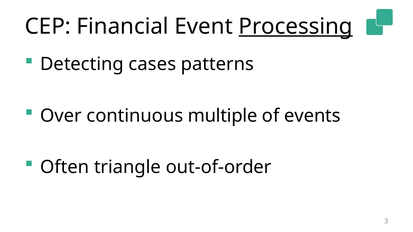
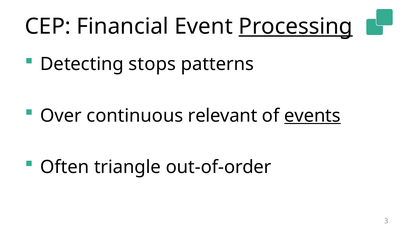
cases: cases -> stops
multiple: multiple -> relevant
events underline: none -> present
